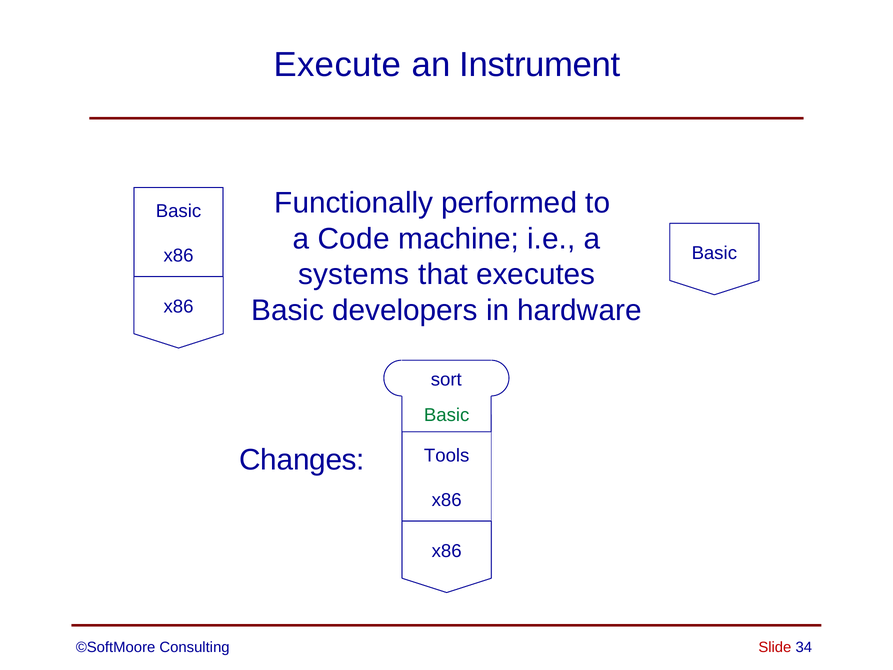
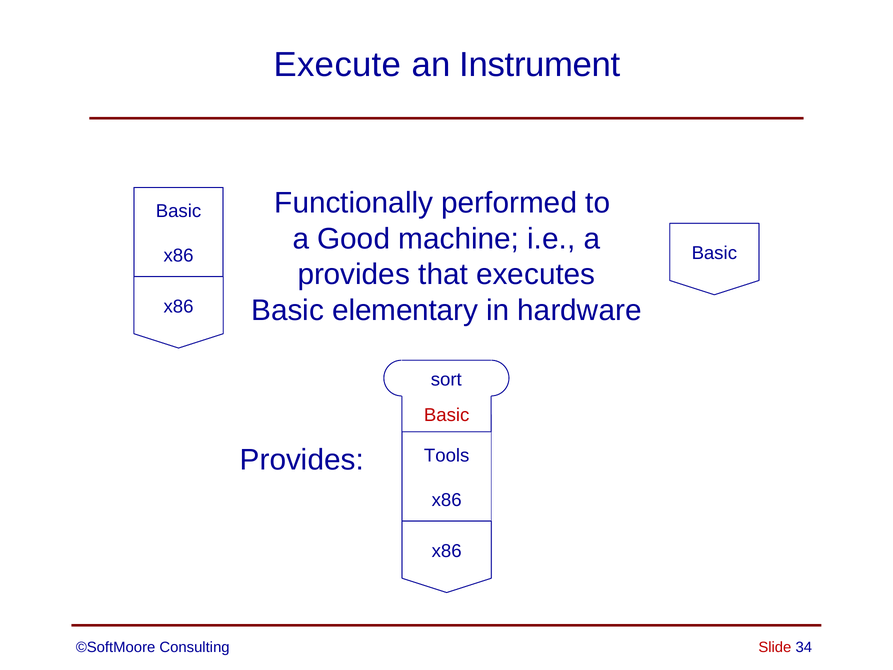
Code: Code -> Good
systems at (354, 274): systems -> provides
developers: developers -> elementary
Basic at (447, 415) colour: green -> red
Changes at (302, 460): Changes -> Provides
